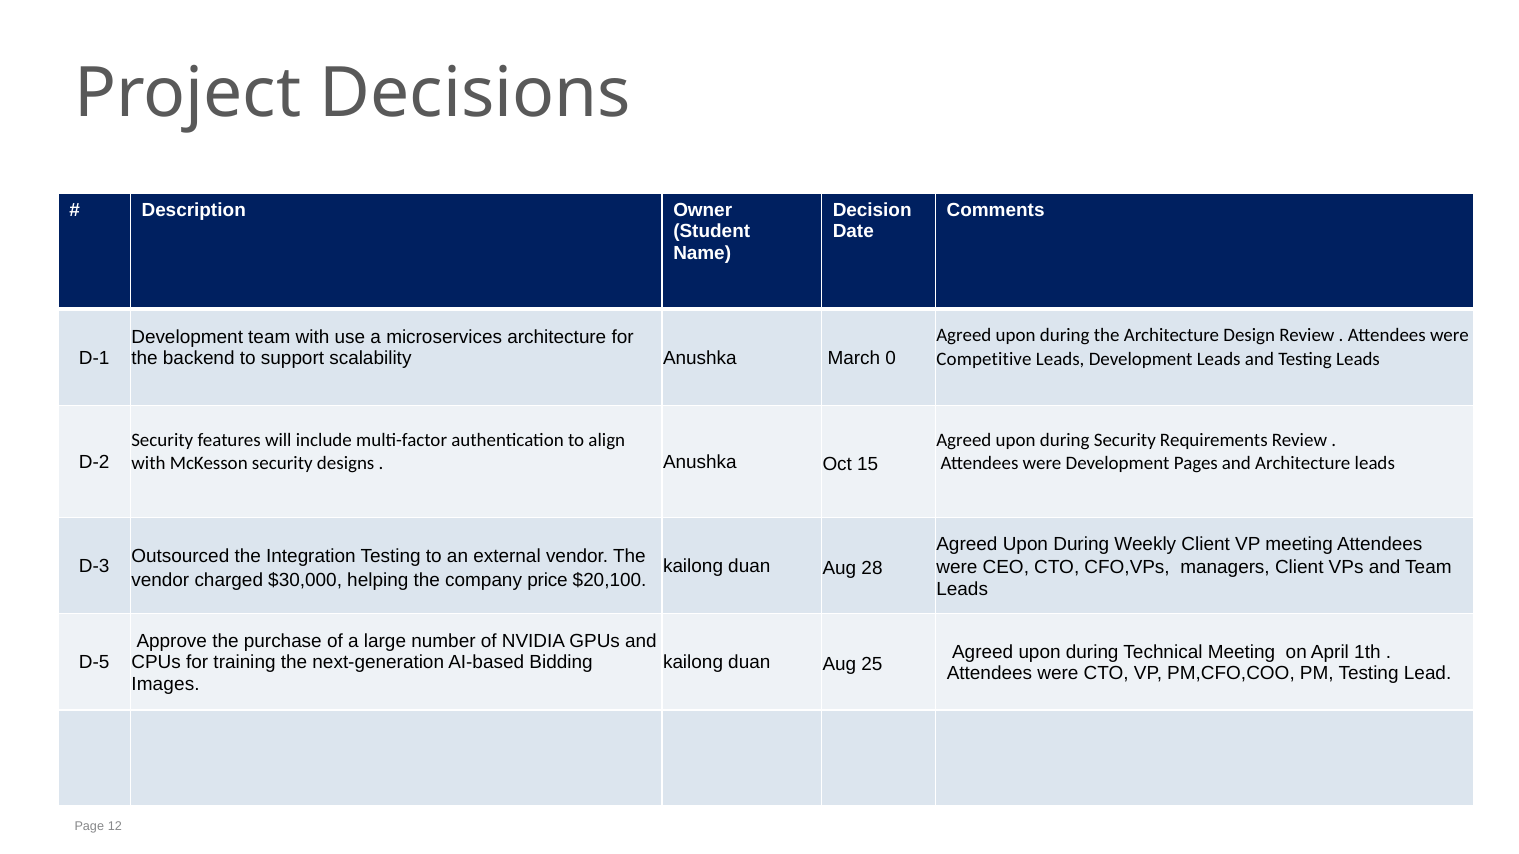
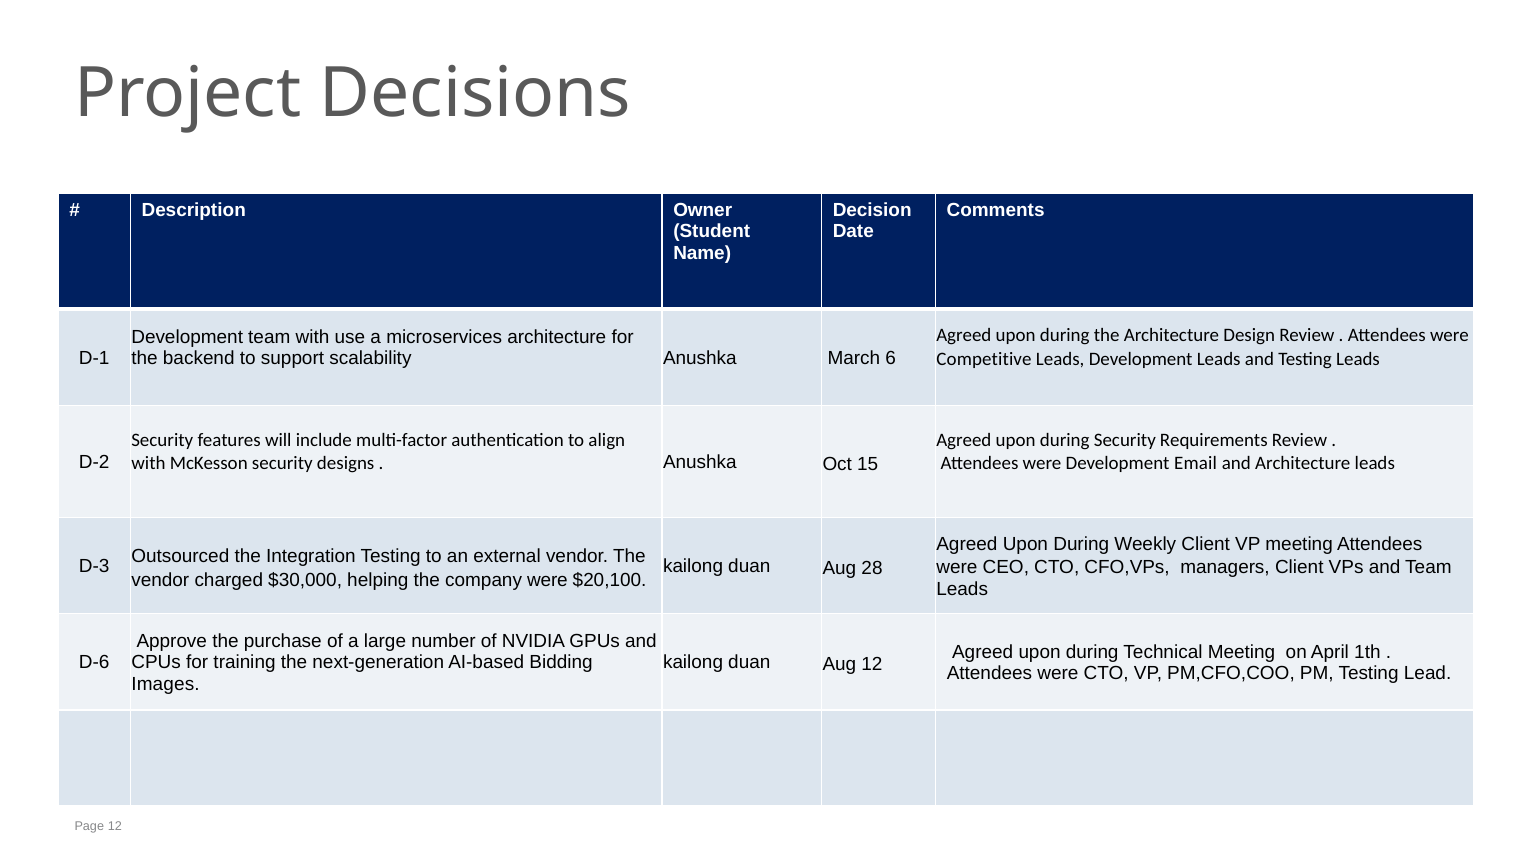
0: 0 -> 6
Pages: Pages -> Email
company price: price -> were
D-5: D-5 -> D-6
Aug 25: 25 -> 12
